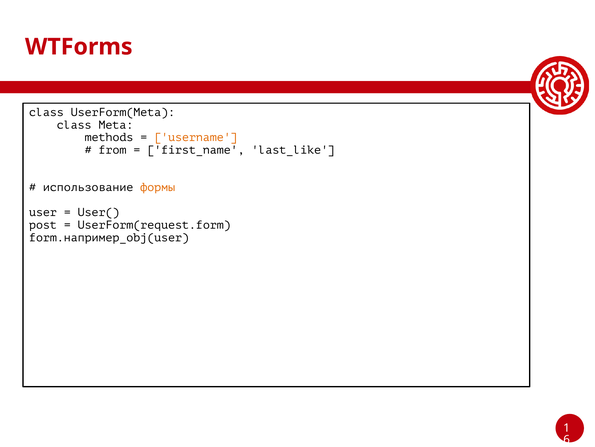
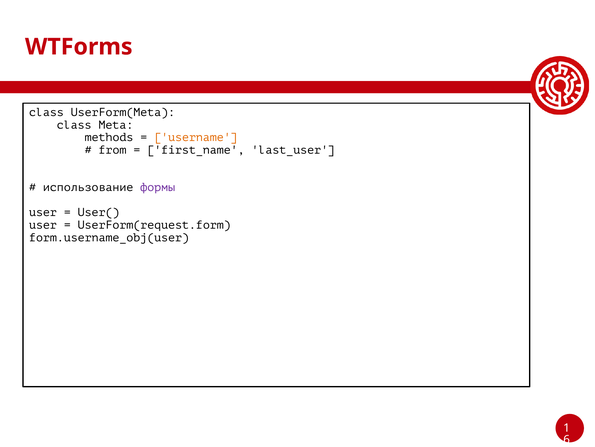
last_like: last_like -> last_user
формы colour: orange -> purple
post at (43, 225): post -> user
form.например_obj(user: form.например_obj(user -> form.username_obj(user
